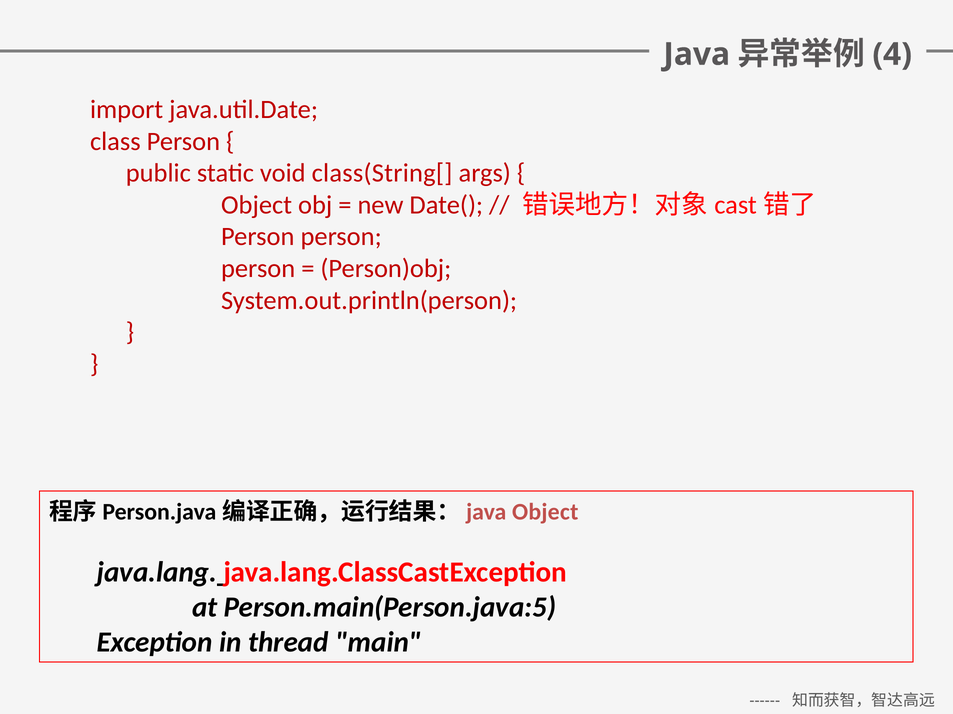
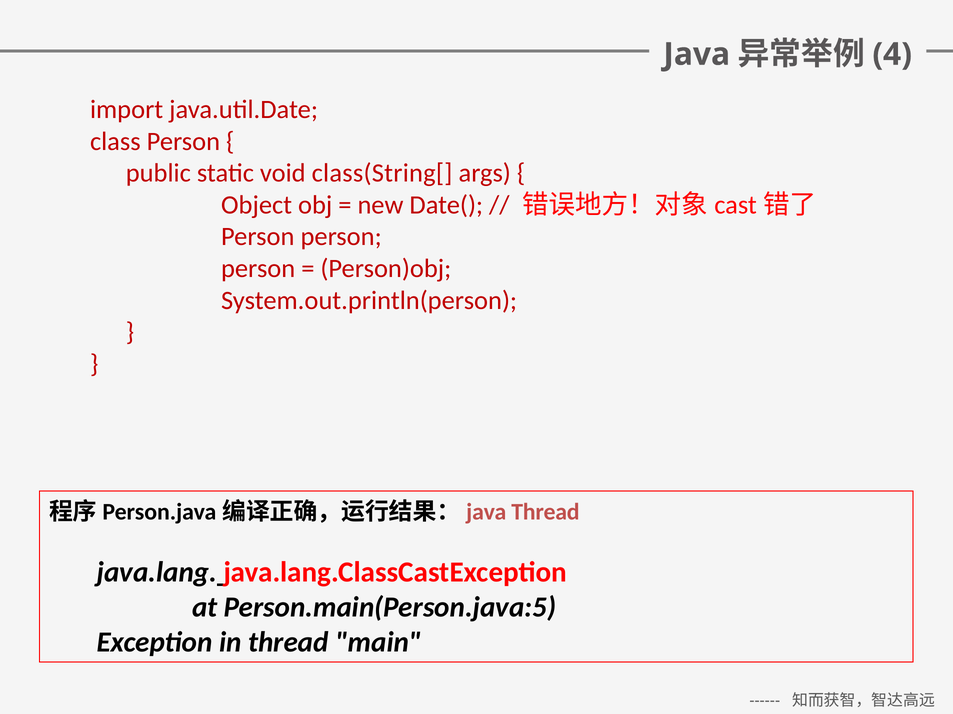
Object at (545, 512): Object -> Thread
